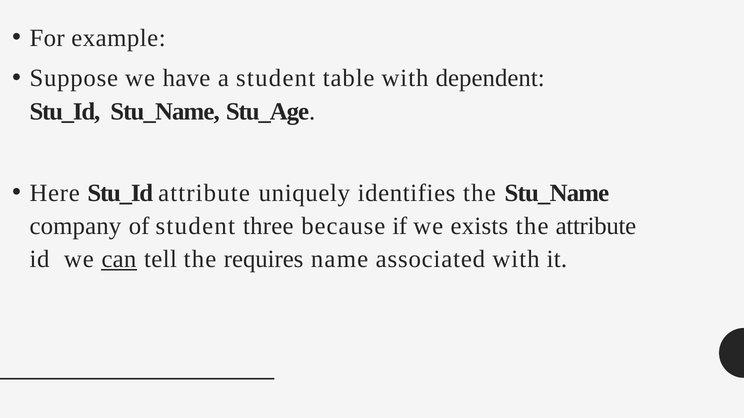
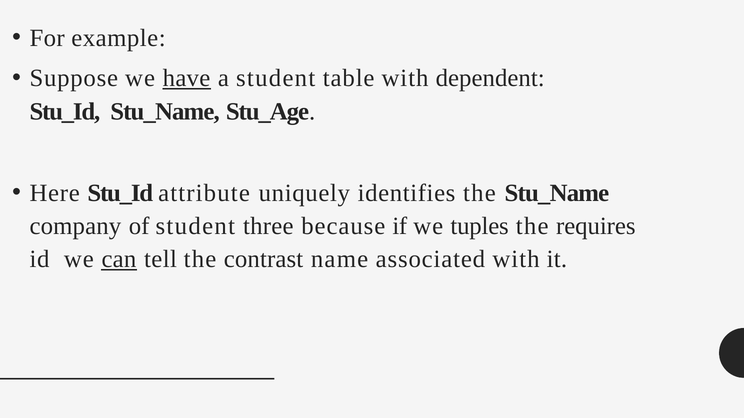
have underline: none -> present
exists: exists -> tuples
the attribute: attribute -> requires
requires: requires -> contrast
